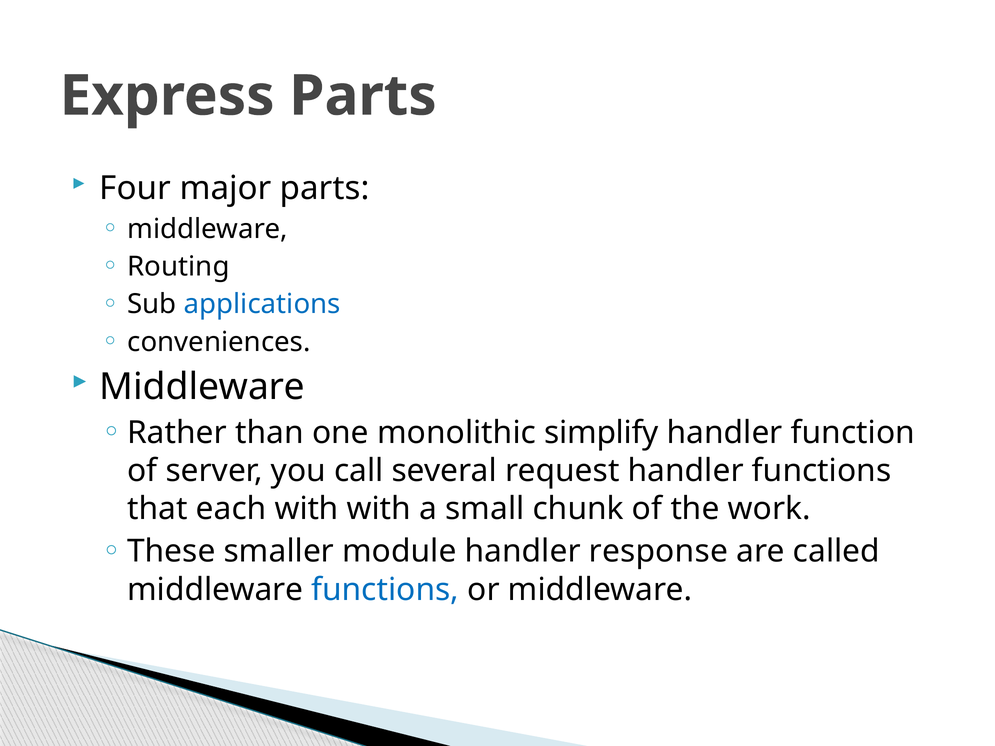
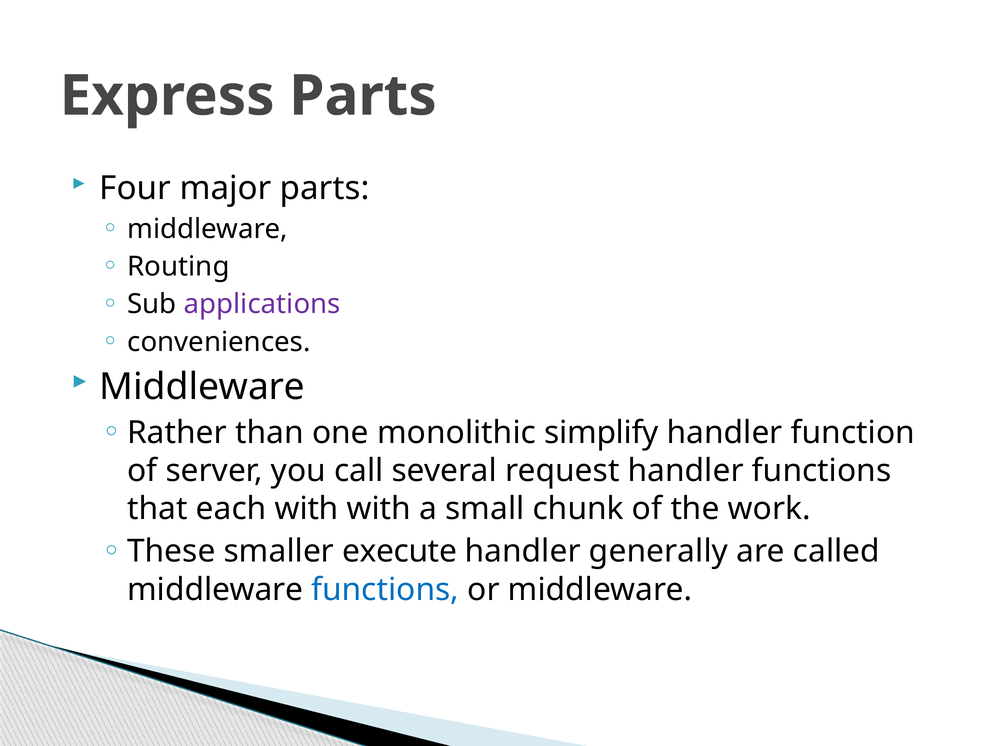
applications colour: blue -> purple
module: module -> execute
response: response -> generally
